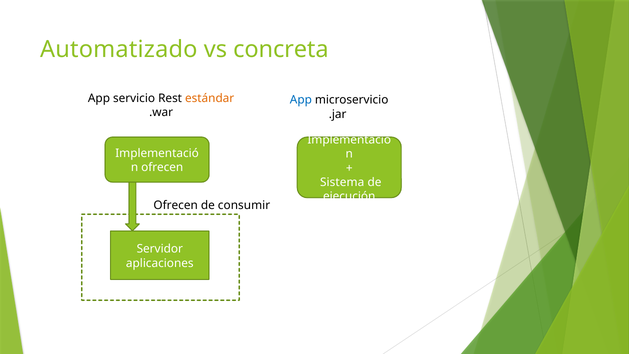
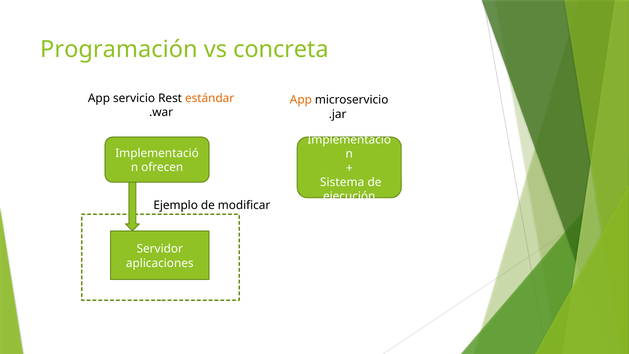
Automatizado: Automatizado -> Programación
App at (301, 100) colour: blue -> orange
Ofrecen at (176, 205): Ofrecen -> Ejemplo
consumir: consumir -> modificar
